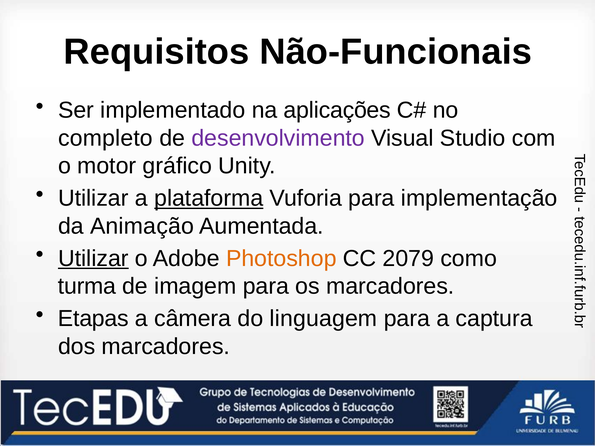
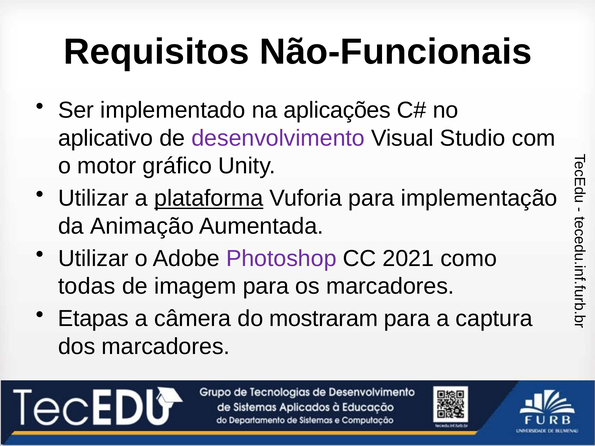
completo: completo -> aplicativo
Utilizar at (93, 259) underline: present -> none
Photoshop colour: orange -> purple
2079: 2079 -> 2021
turma: turma -> todas
linguagem: linguagem -> mostraram
